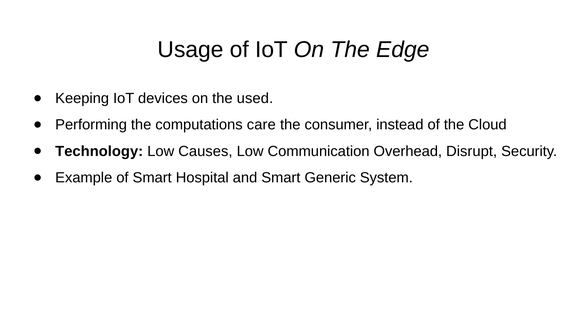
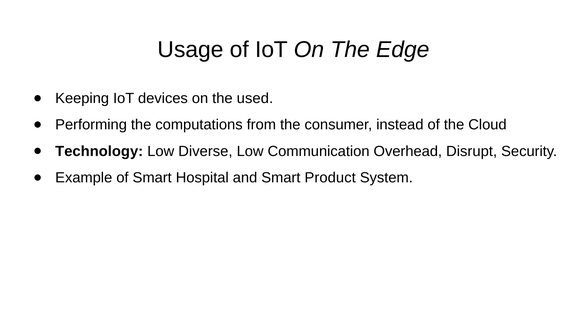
care: care -> from
Causes: Causes -> Diverse
Generic: Generic -> Product
